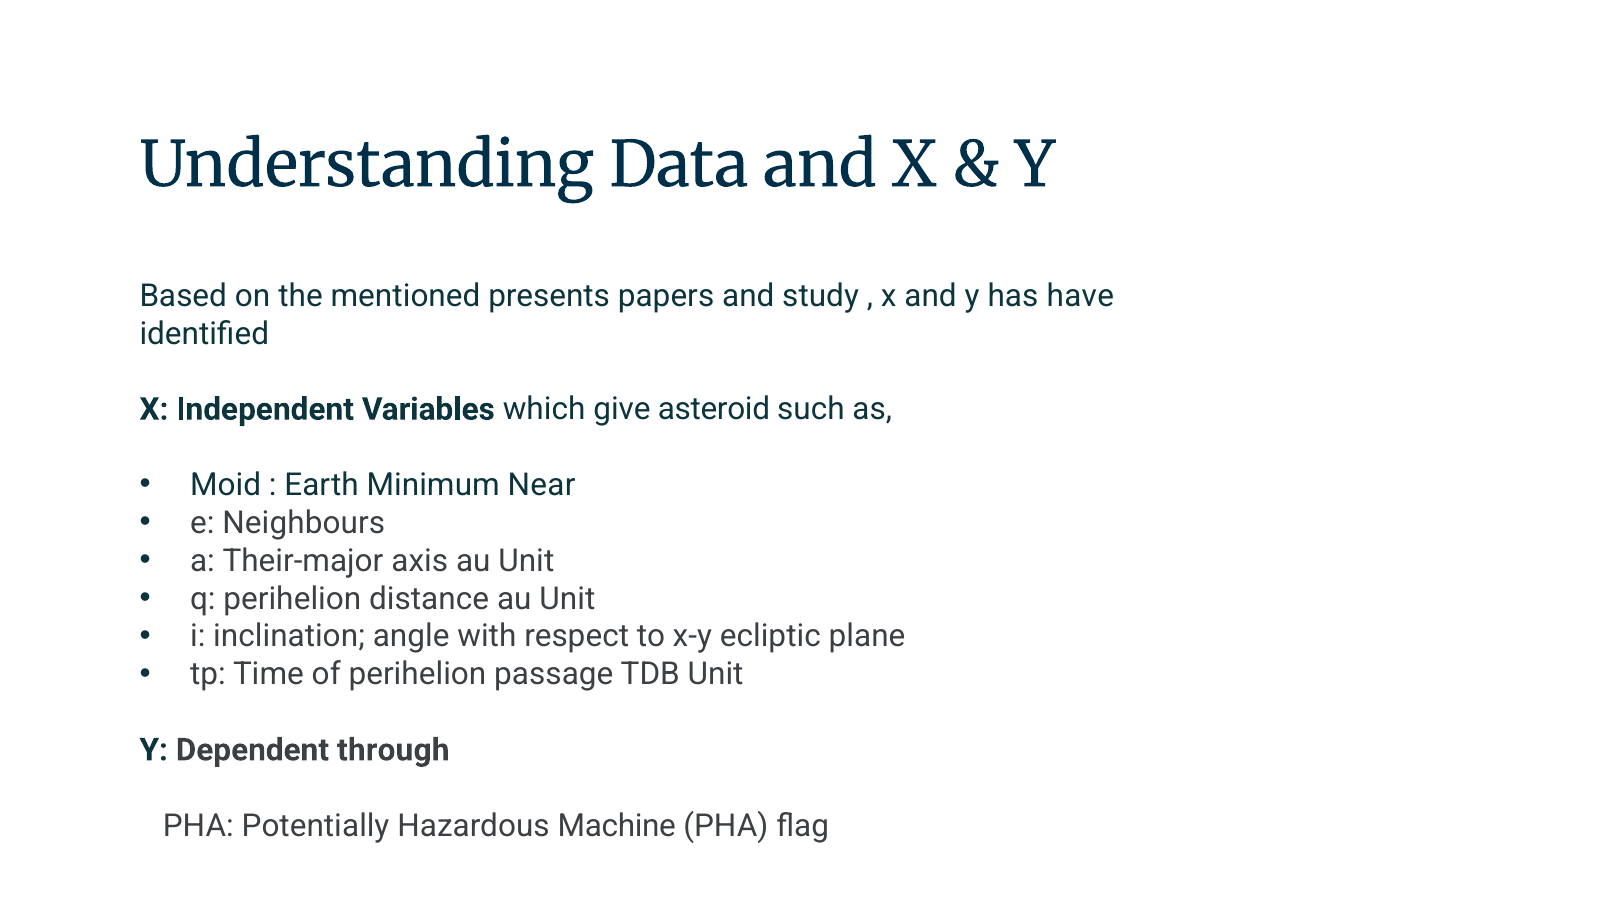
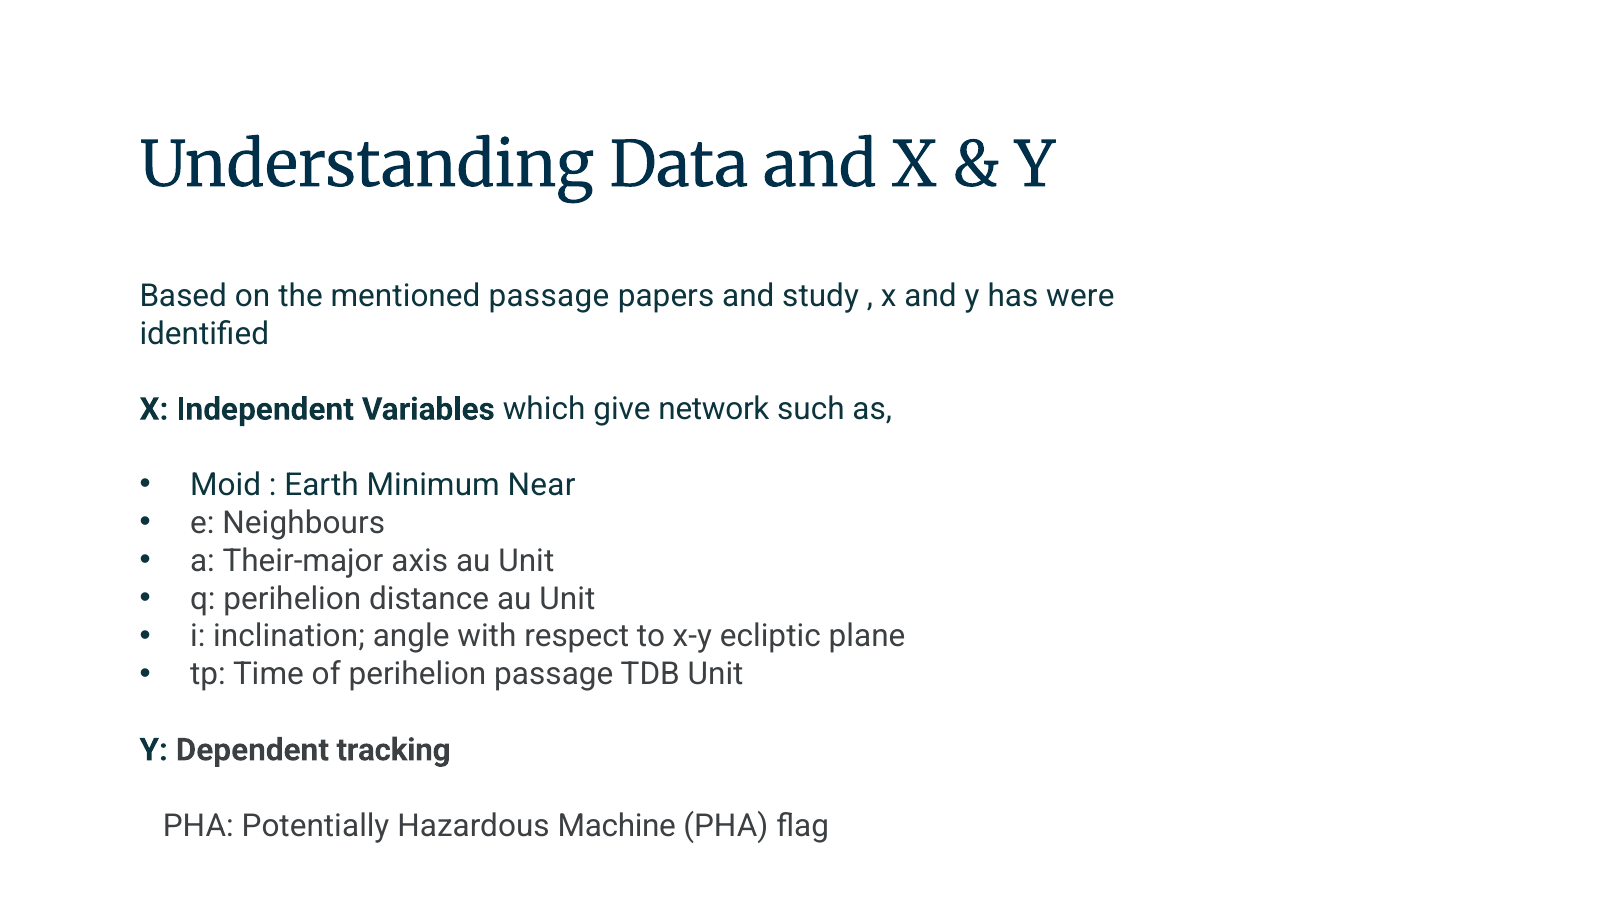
mentioned presents: presents -> passage
have: have -> were
asteroid: asteroid -> network
through: through -> tracking
